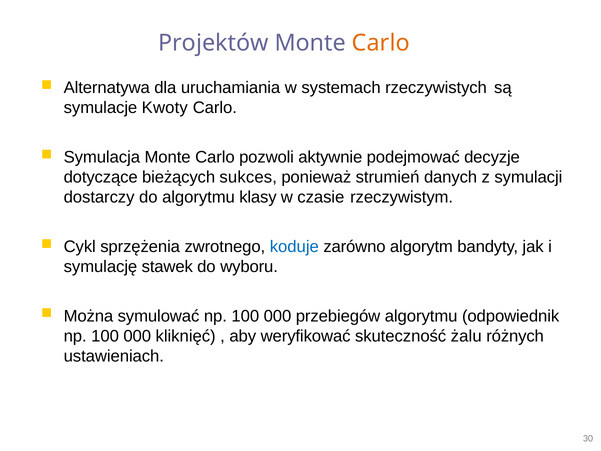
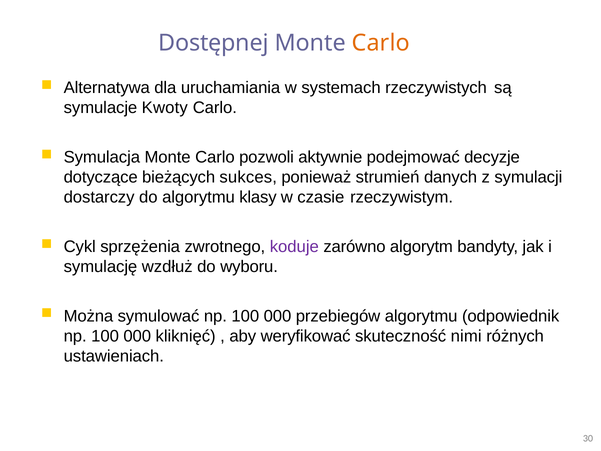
Projektów: Projektów -> Dostępnej
koduje colour: blue -> purple
stawek: stawek -> wzdłuż
żalu: żalu -> nimi
